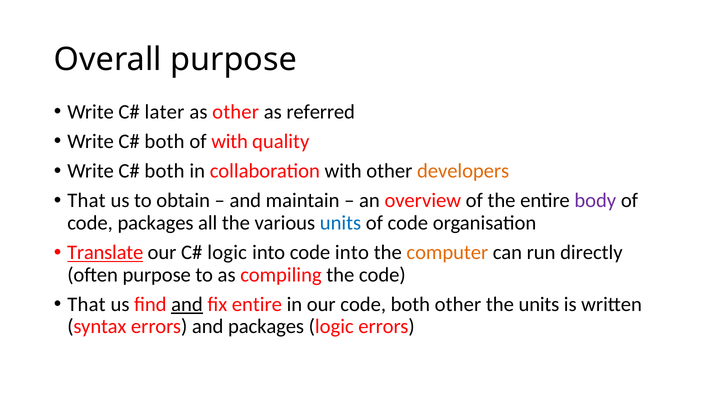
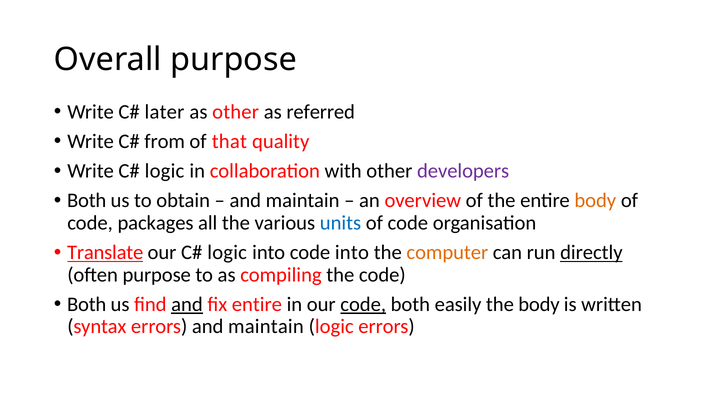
both at (165, 141): both -> from
of with: with -> that
both at (165, 171): both -> logic
developers colour: orange -> purple
That at (86, 201): That -> Both
body at (595, 201) colour: purple -> orange
directly underline: none -> present
That at (86, 305): That -> Both
code at (363, 305) underline: none -> present
both other: other -> easily
the units: units -> body
errors and packages: packages -> maintain
